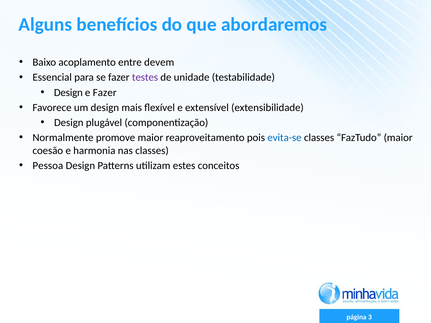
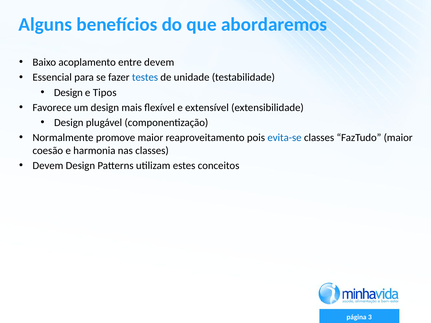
testes colour: purple -> blue
e Fazer: Fazer -> Tipos
Pessoa at (48, 166): Pessoa -> Devem
